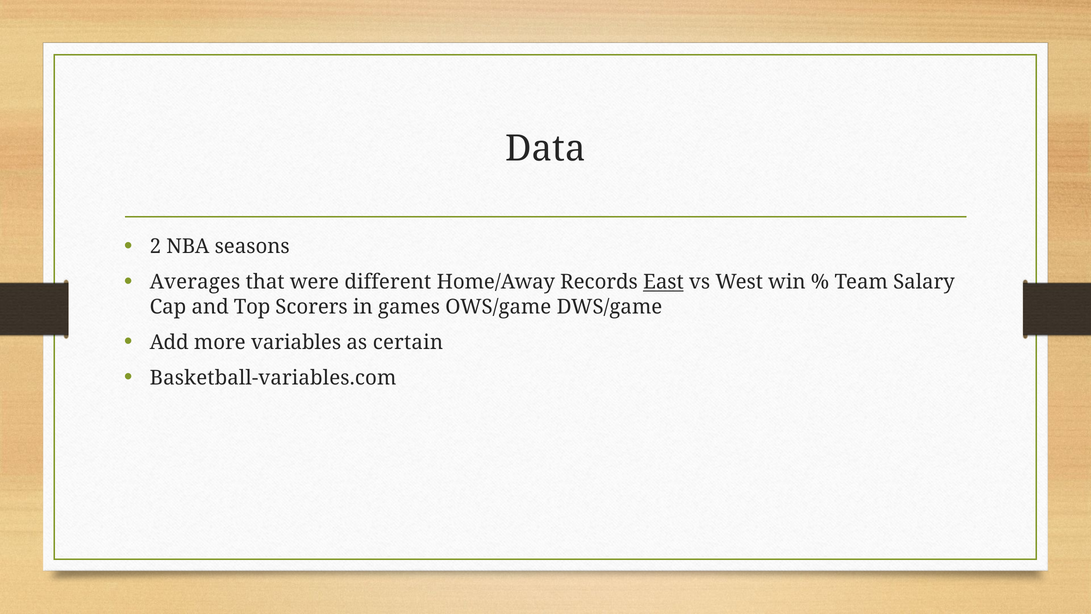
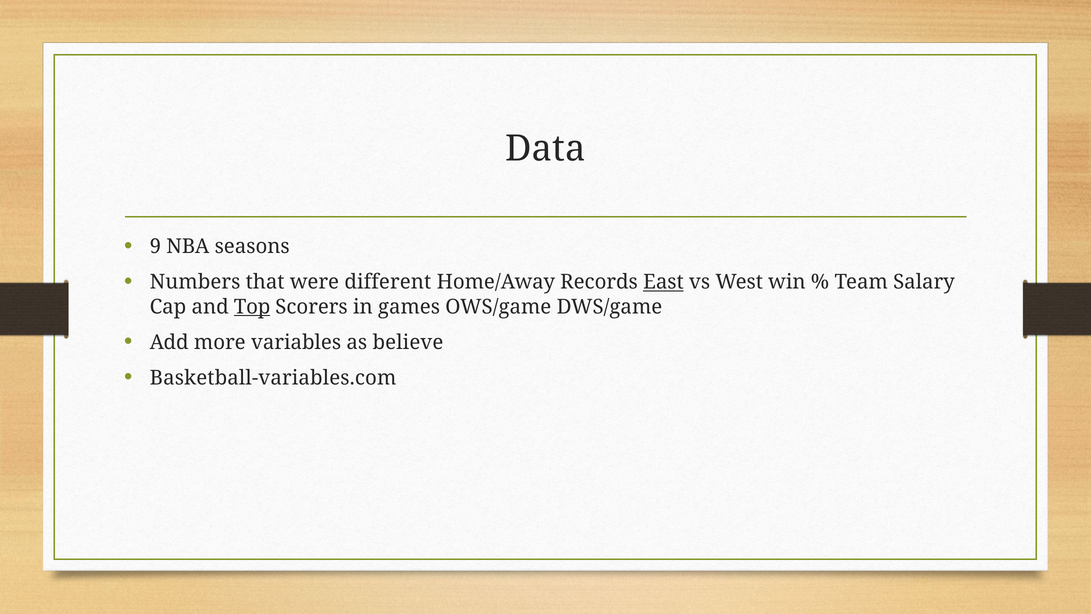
2: 2 -> 9
Averages: Averages -> Numbers
Top underline: none -> present
certain: certain -> believe
